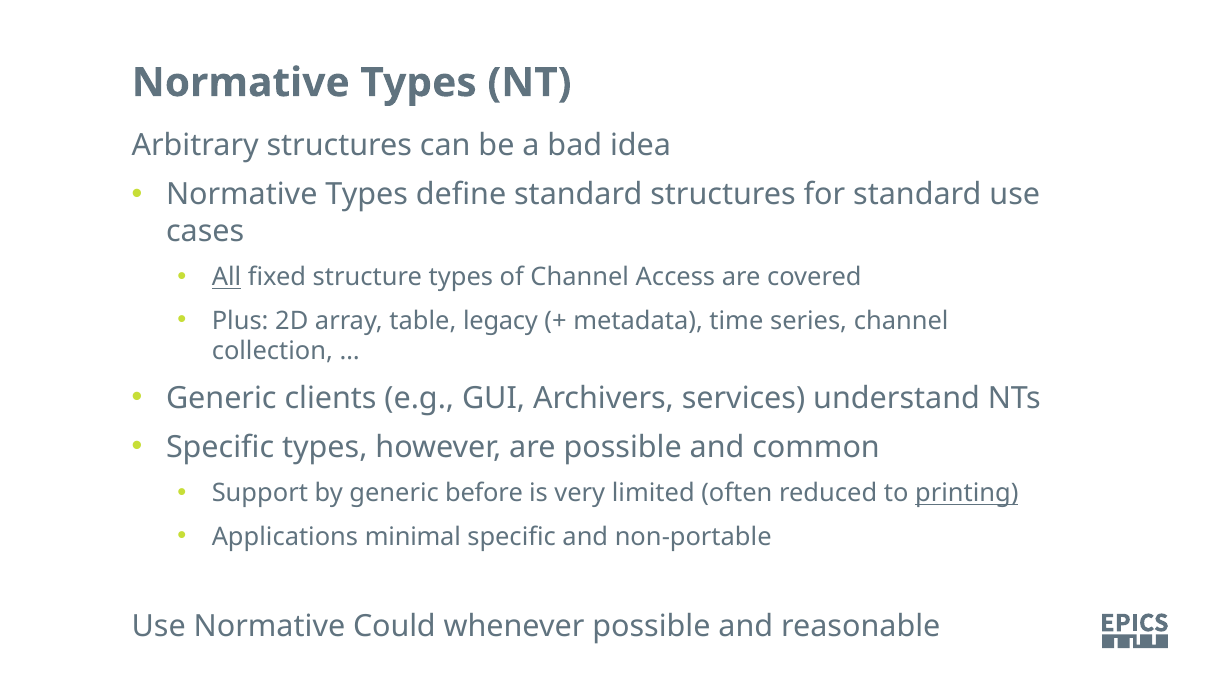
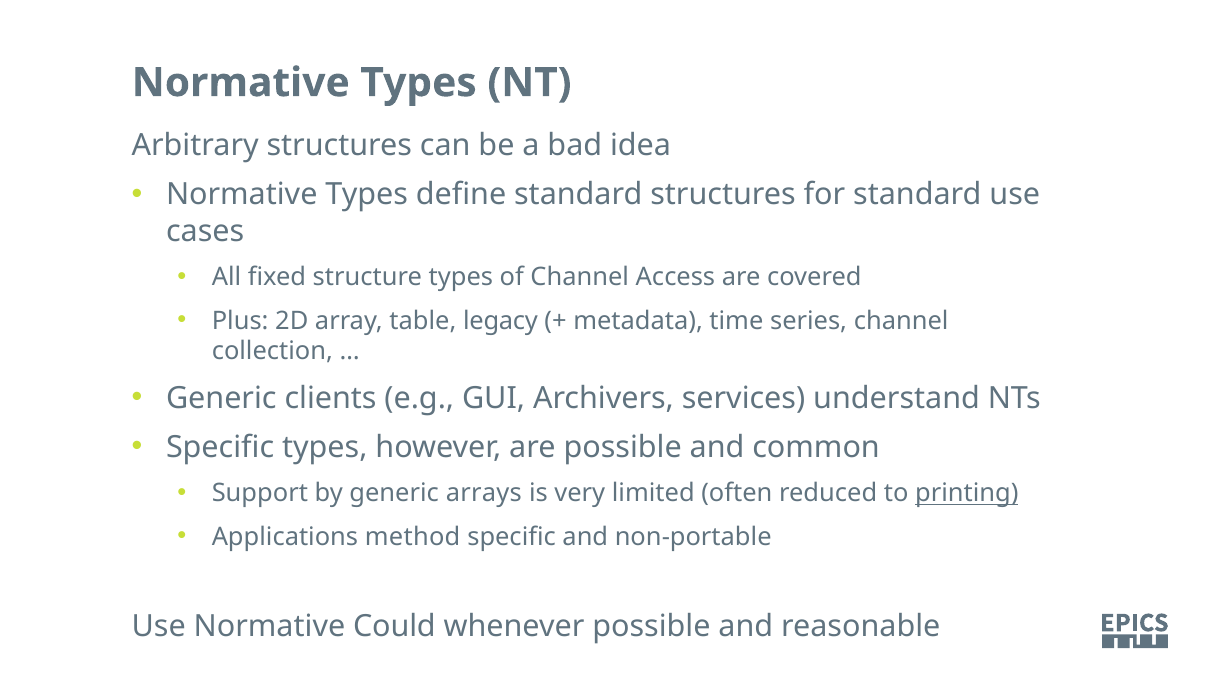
All underline: present -> none
before: before -> arrays
minimal: minimal -> method
